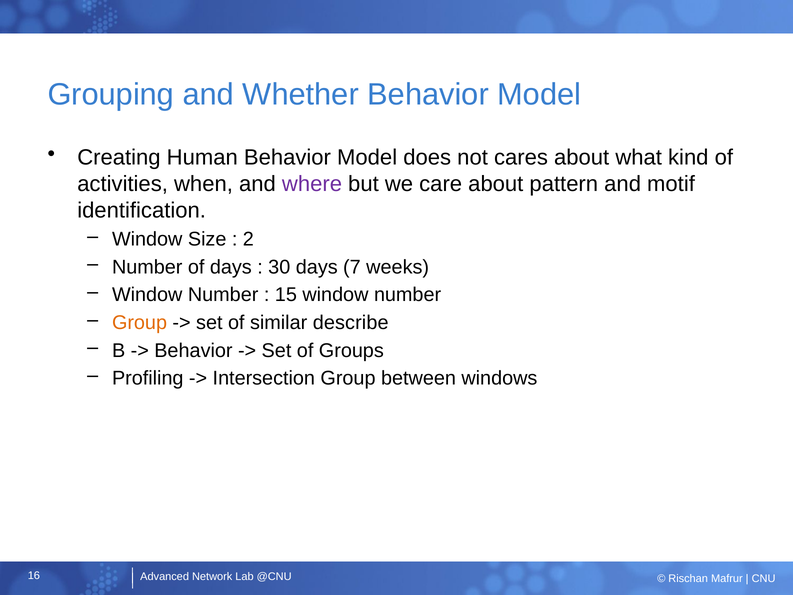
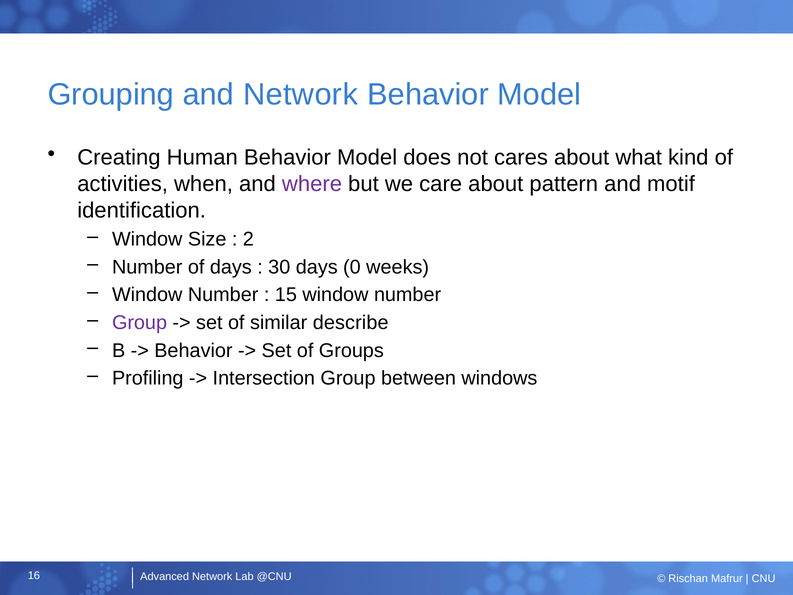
and Whether: Whether -> Network
7: 7 -> 0
Group at (140, 323) colour: orange -> purple
